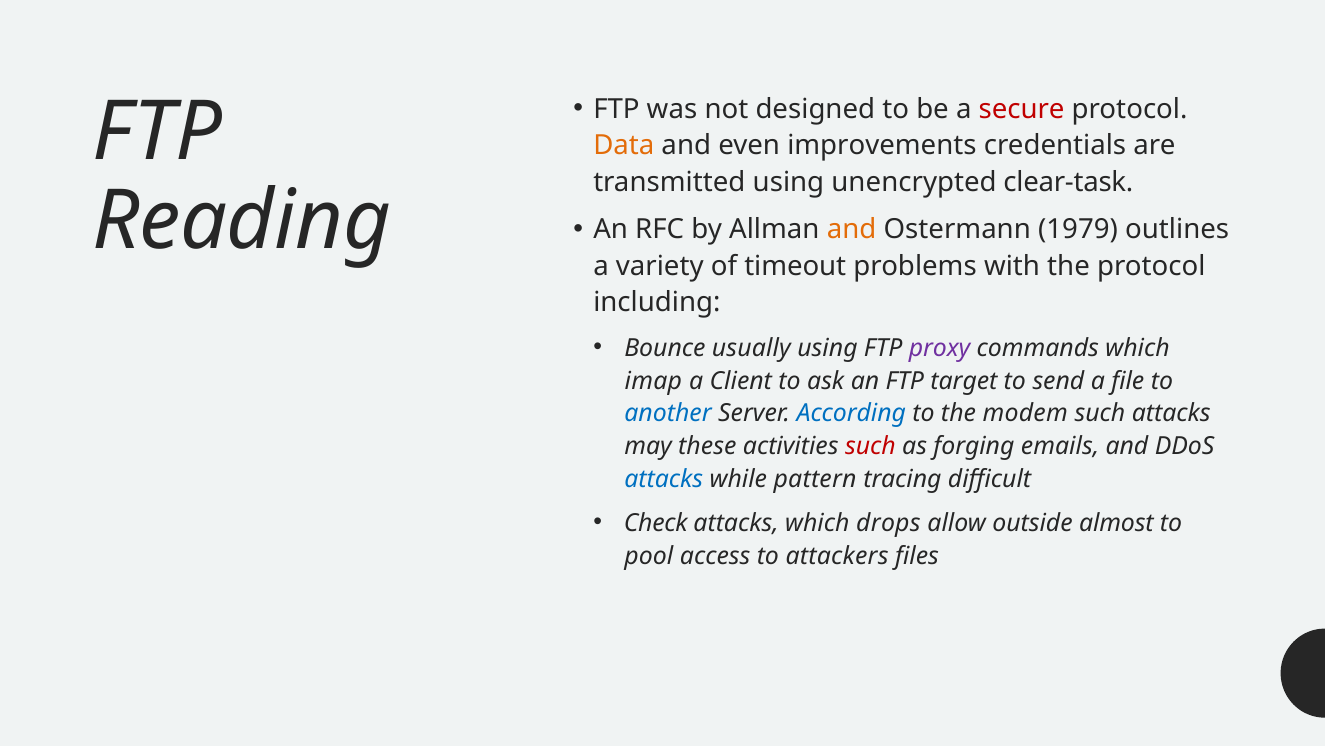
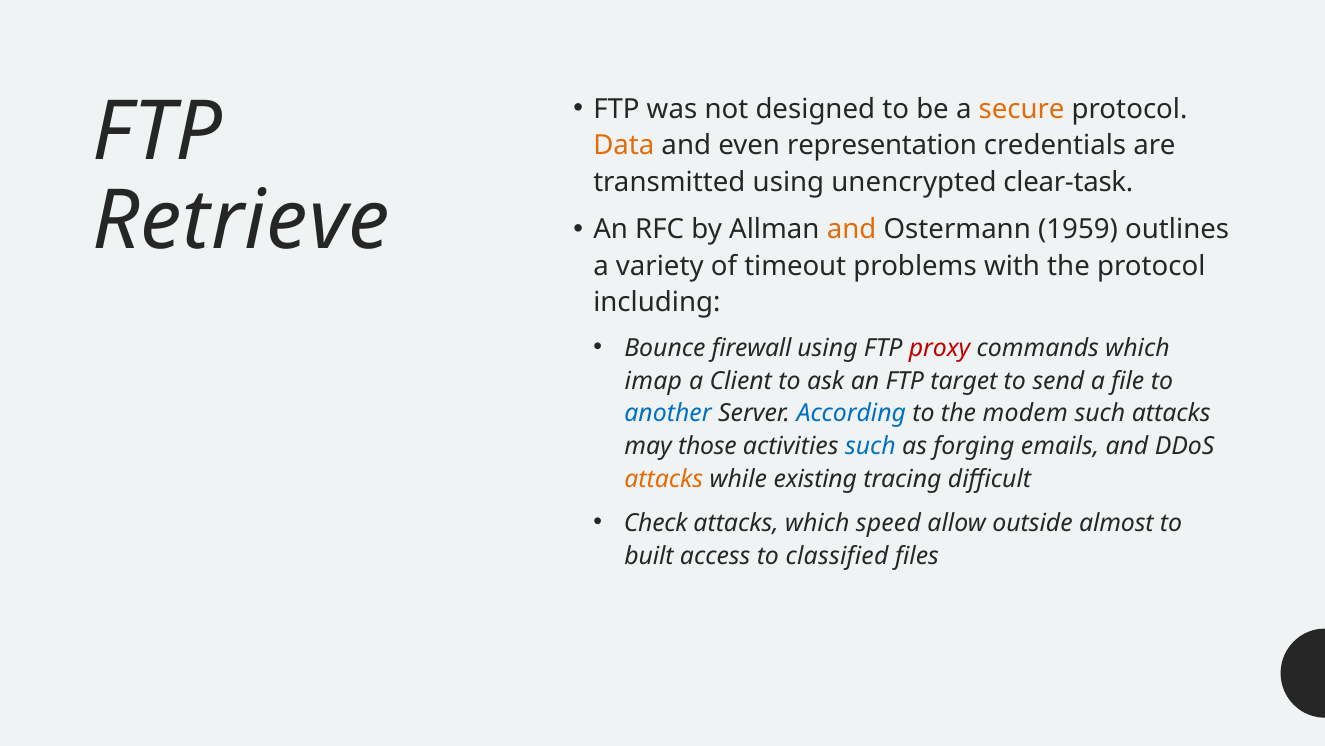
secure colour: red -> orange
improvements: improvements -> representation
Reading: Reading -> Retrieve
1979: 1979 -> 1959
usually: usually -> firewall
proxy colour: purple -> red
these: these -> those
such at (870, 446) colour: red -> blue
attacks at (664, 479) colour: blue -> orange
pattern: pattern -> existing
drops: drops -> speed
pool: pool -> built
attackers: attackers -> classified
